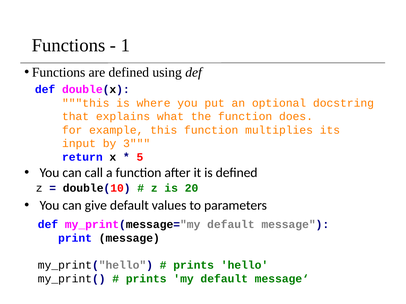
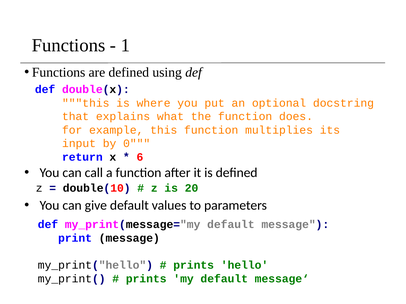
3: 3 -> 0
5: 5 -> 6
